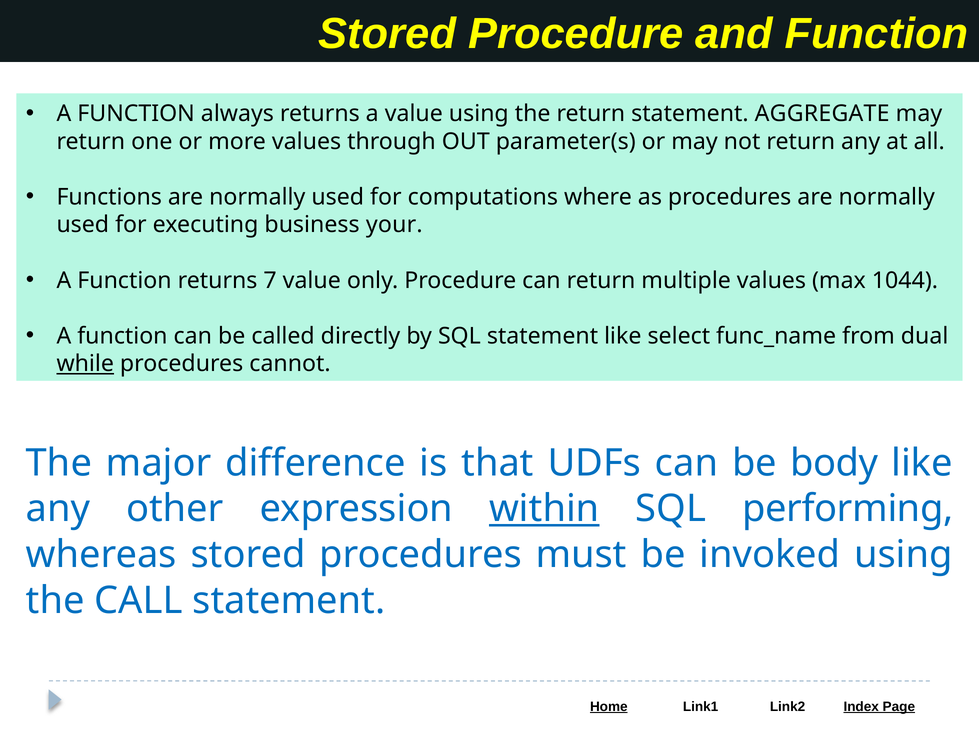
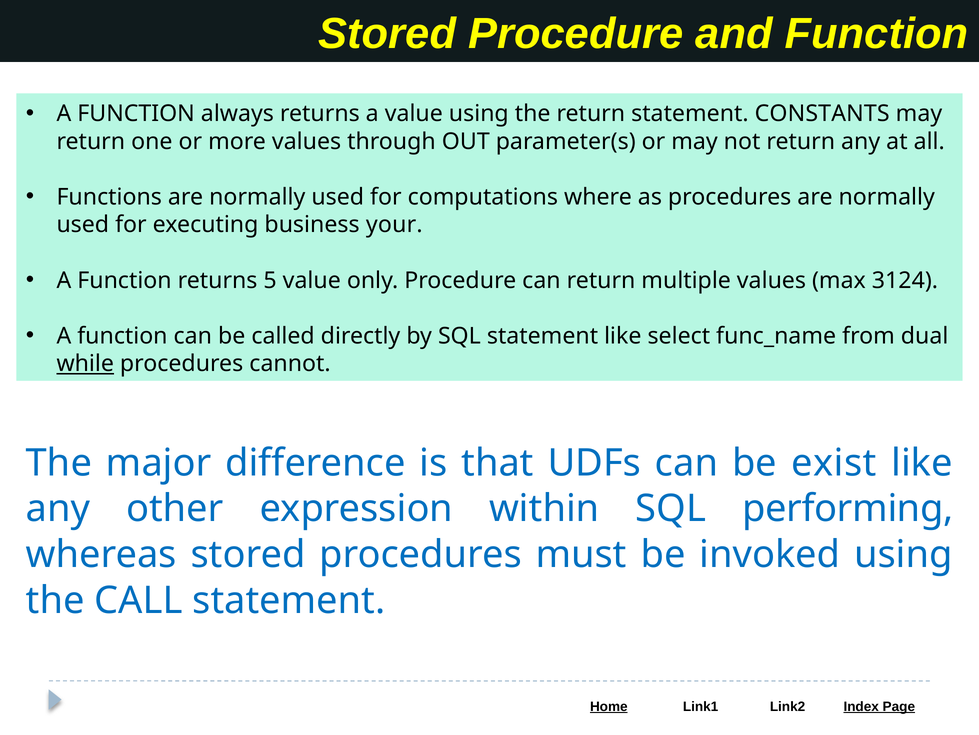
AGGREGATE: AGGREGATE -> CONSTANTS
7: 7 -> 5
1044: 1044 -> 3124
body: body -> exist
within underline: present -> none
